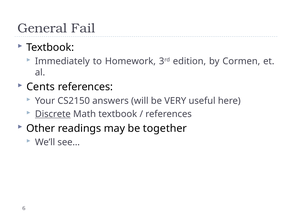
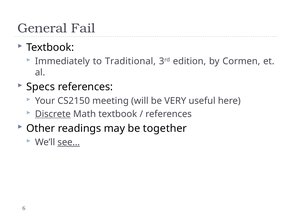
Homework: Homework -> Traditional
Cents: Cents -> Specs
answers: answers -> meeting
see… underline: none -> present
